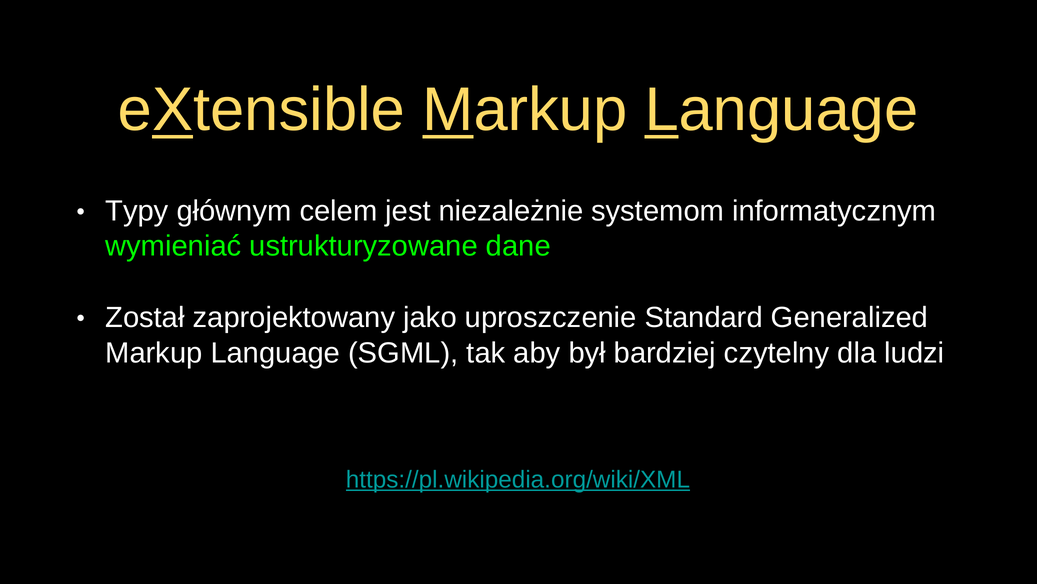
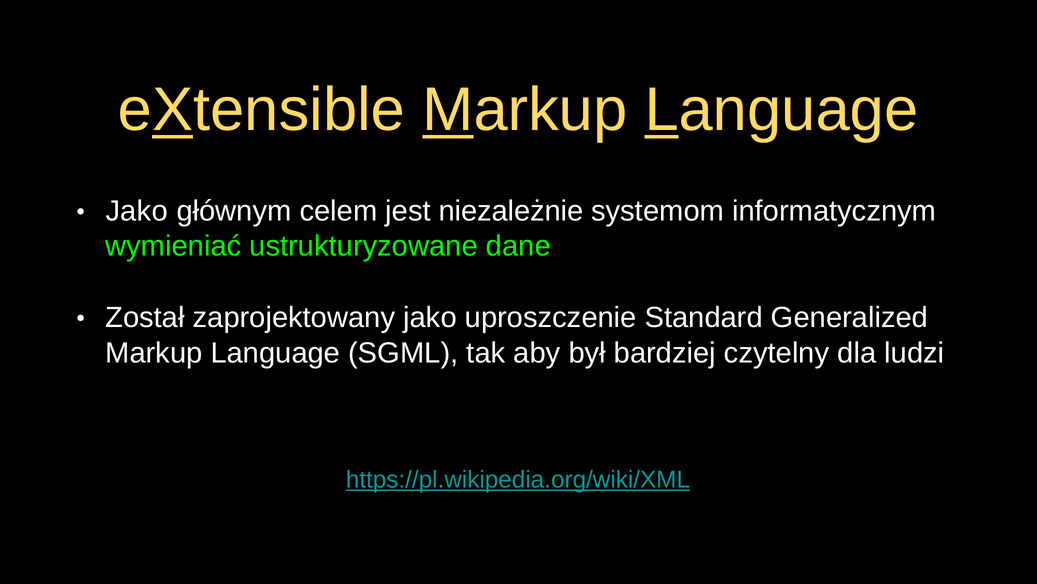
Typy at (137, 211): Typy -> Jako
